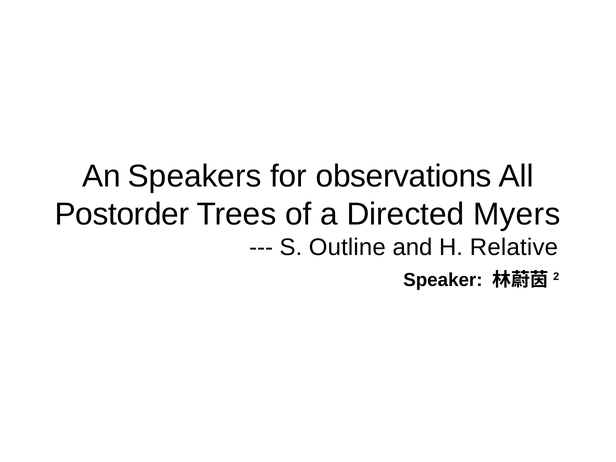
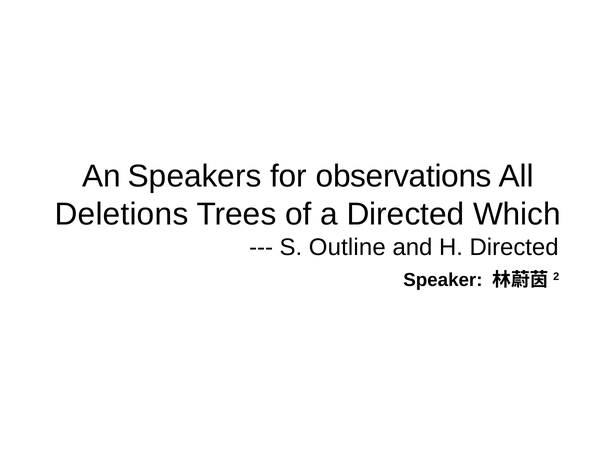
Postorder: Postorder -> Deletions
Myers: Myers -> Which
H Relative: Relative -> Directed
